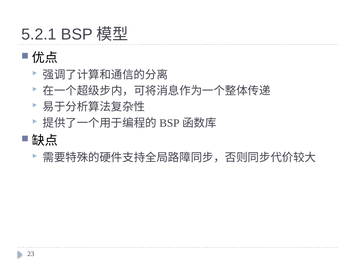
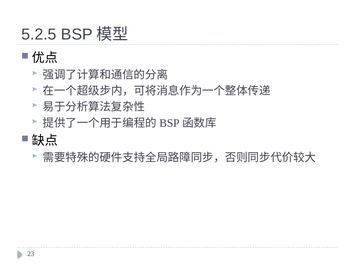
5.2.1: 5.2.1 -> 5.2.5
